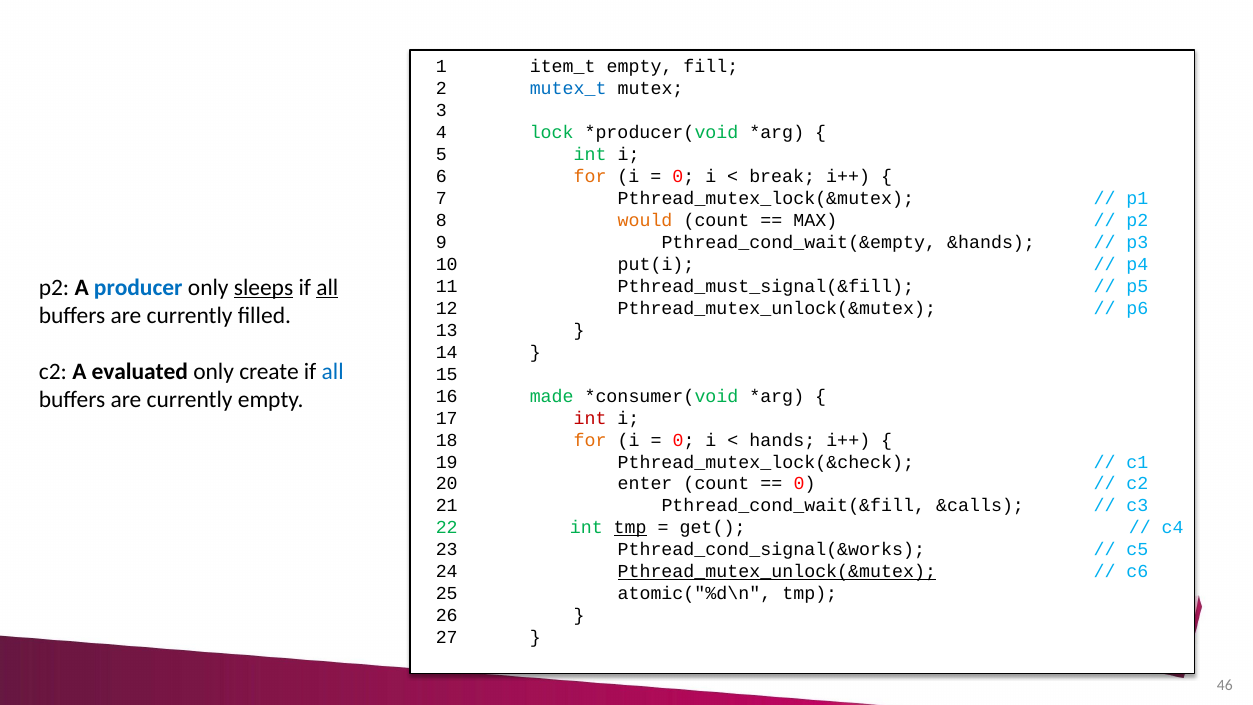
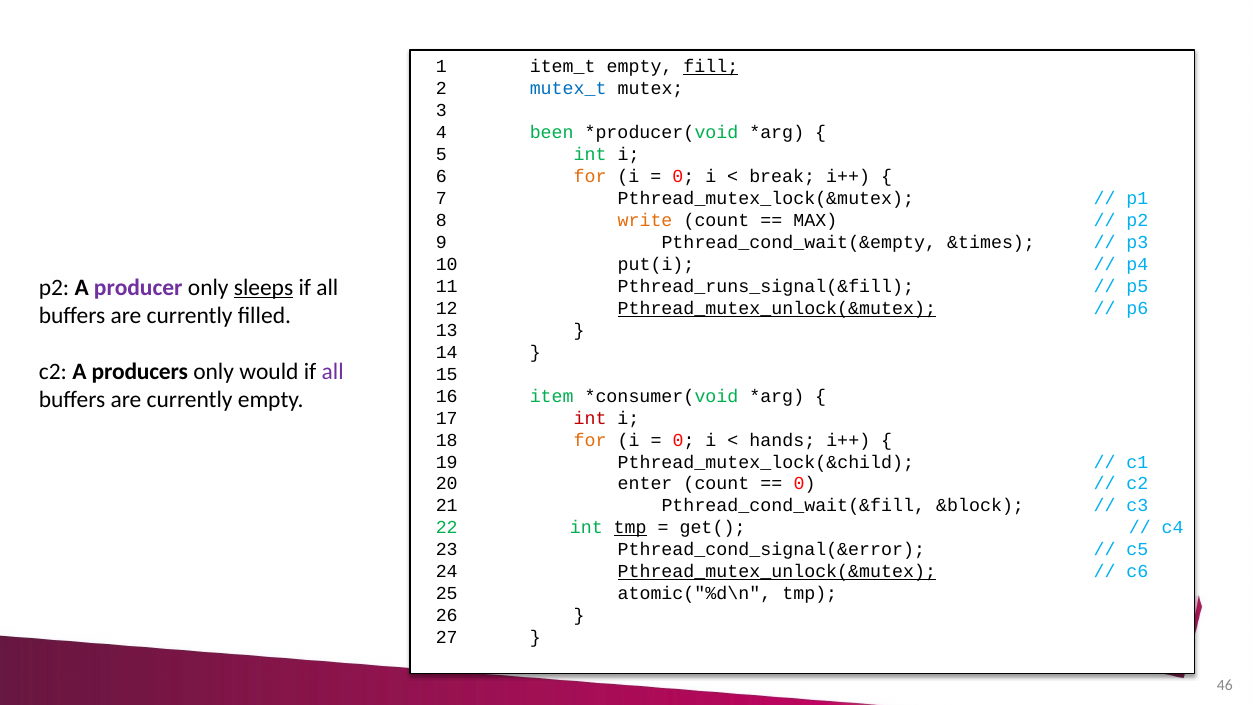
fill underline: none -> present
lock: lock -> been
would: would -> write
&hands: &hands -> &times
producer colour: blue -> purple
all at (327, 287) underline: present -> none
Pthread_must_signal(&fill: Pthread_must_signal(&fill -> Pthread_runs_signal(&fill
Pthread_mutex_unlock(&mutex at (777, 308) underline: none -> present
evaluated: evaluated -> producers
create: create -> would
all at (333, 372) colour: blue -> purple
made: made -> item
Pthread_mutex_lock(&check: Pthread_mutex_lock(&check -> Pthread_mutex_lock(&child
&calls: &calls -> &block
Pthread_cond_signal(&works: Pthread_cond_signal(&works -> Pthread_cond_signal(&error
